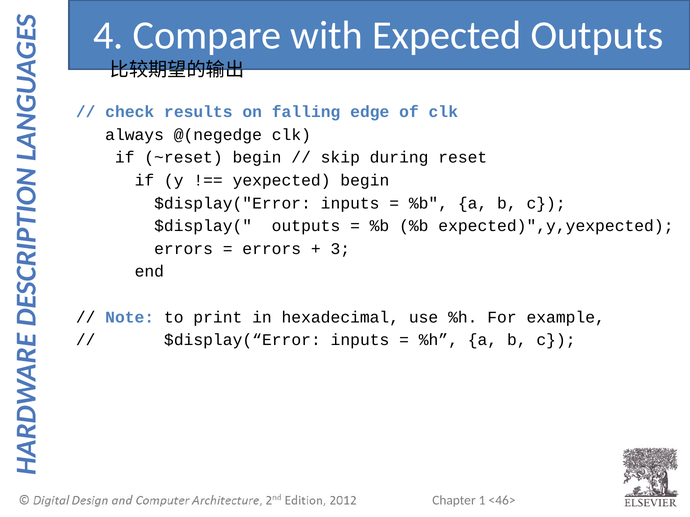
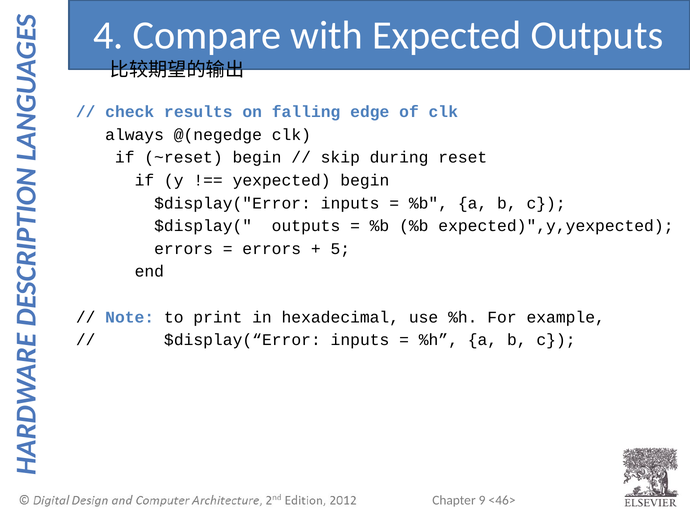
3: 3 -> 5
1: 1 -> 9
